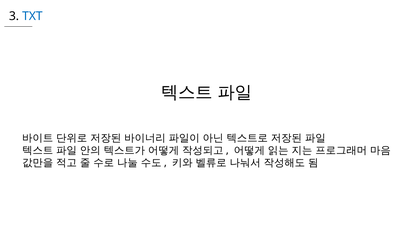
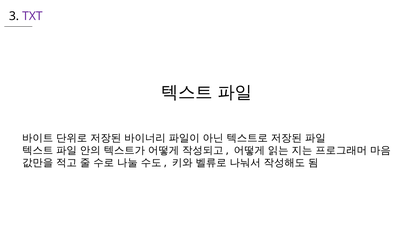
TXT colour: blue -> purple
